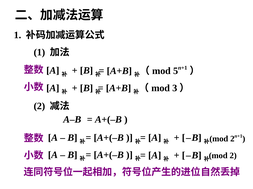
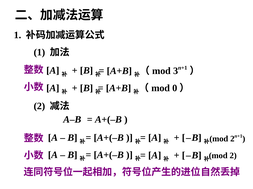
5: 5 -> 3
3: 3 -> 0
